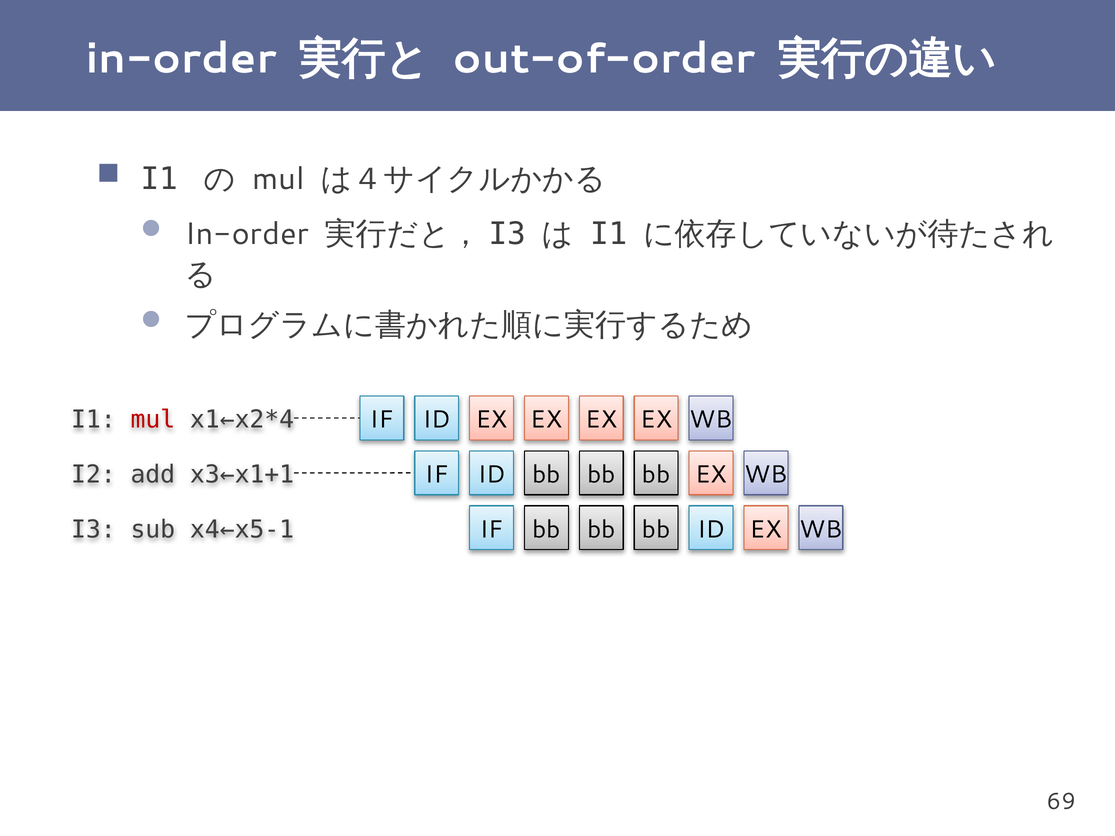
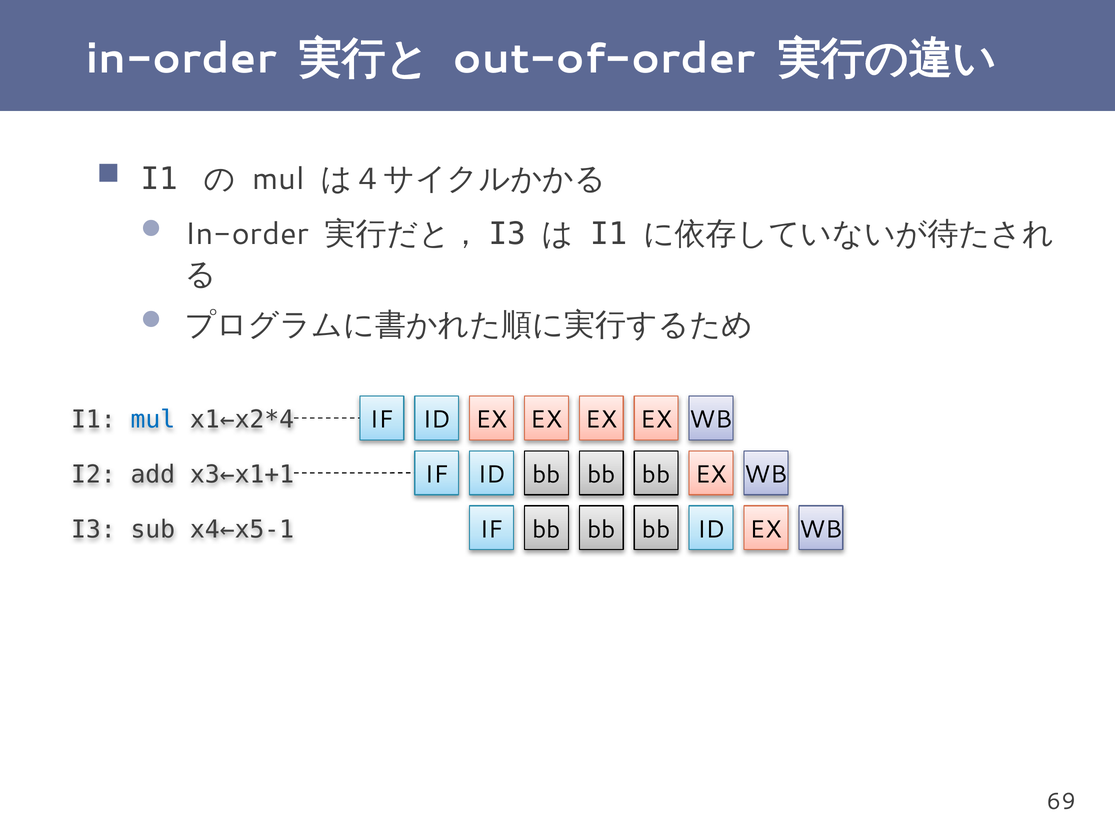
mul at (153, 420) colour: red -> blue
